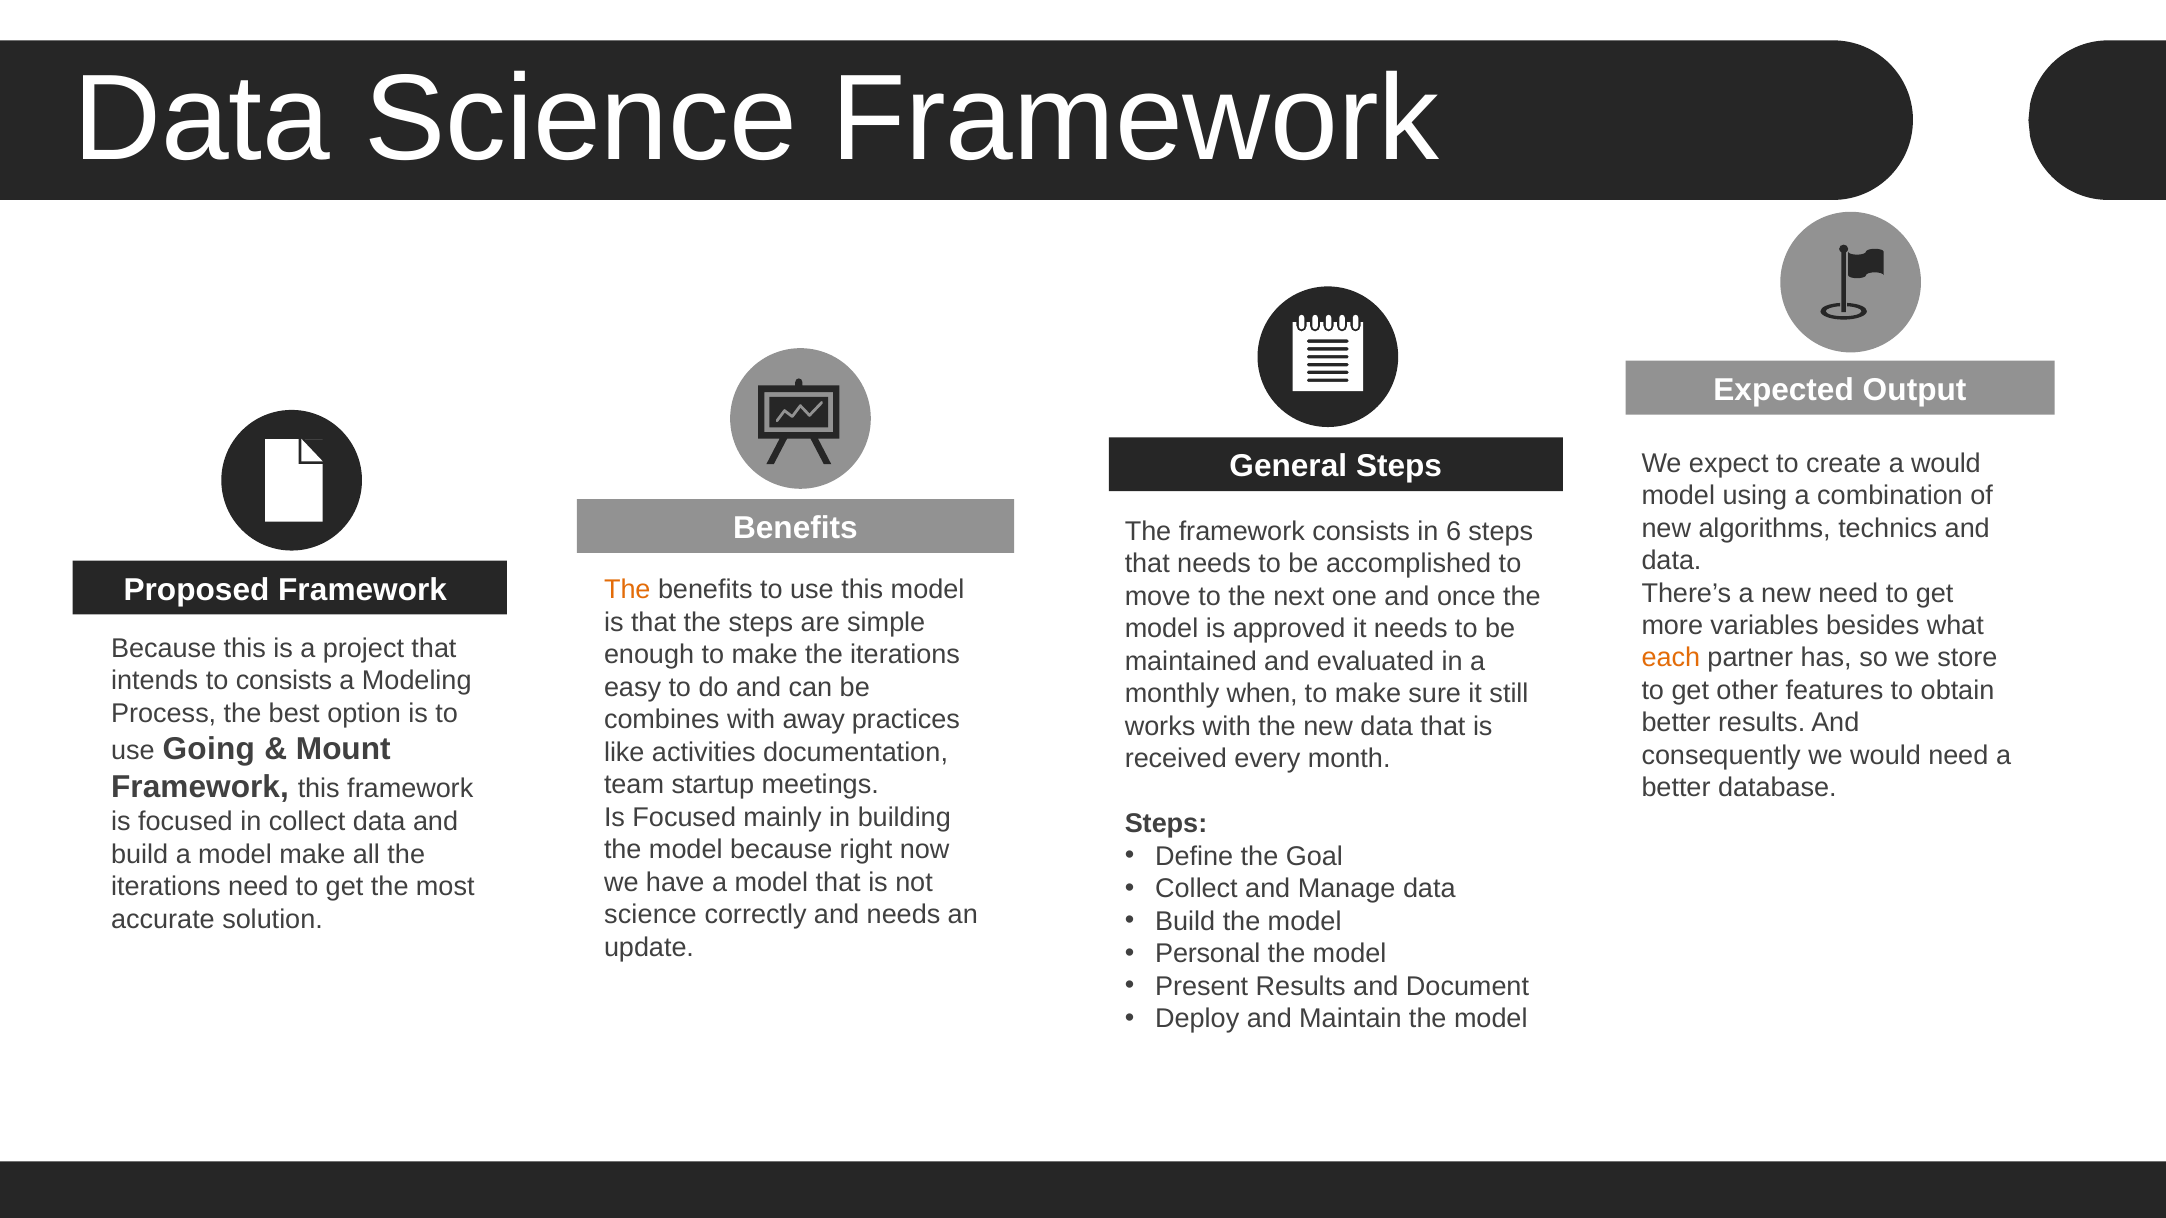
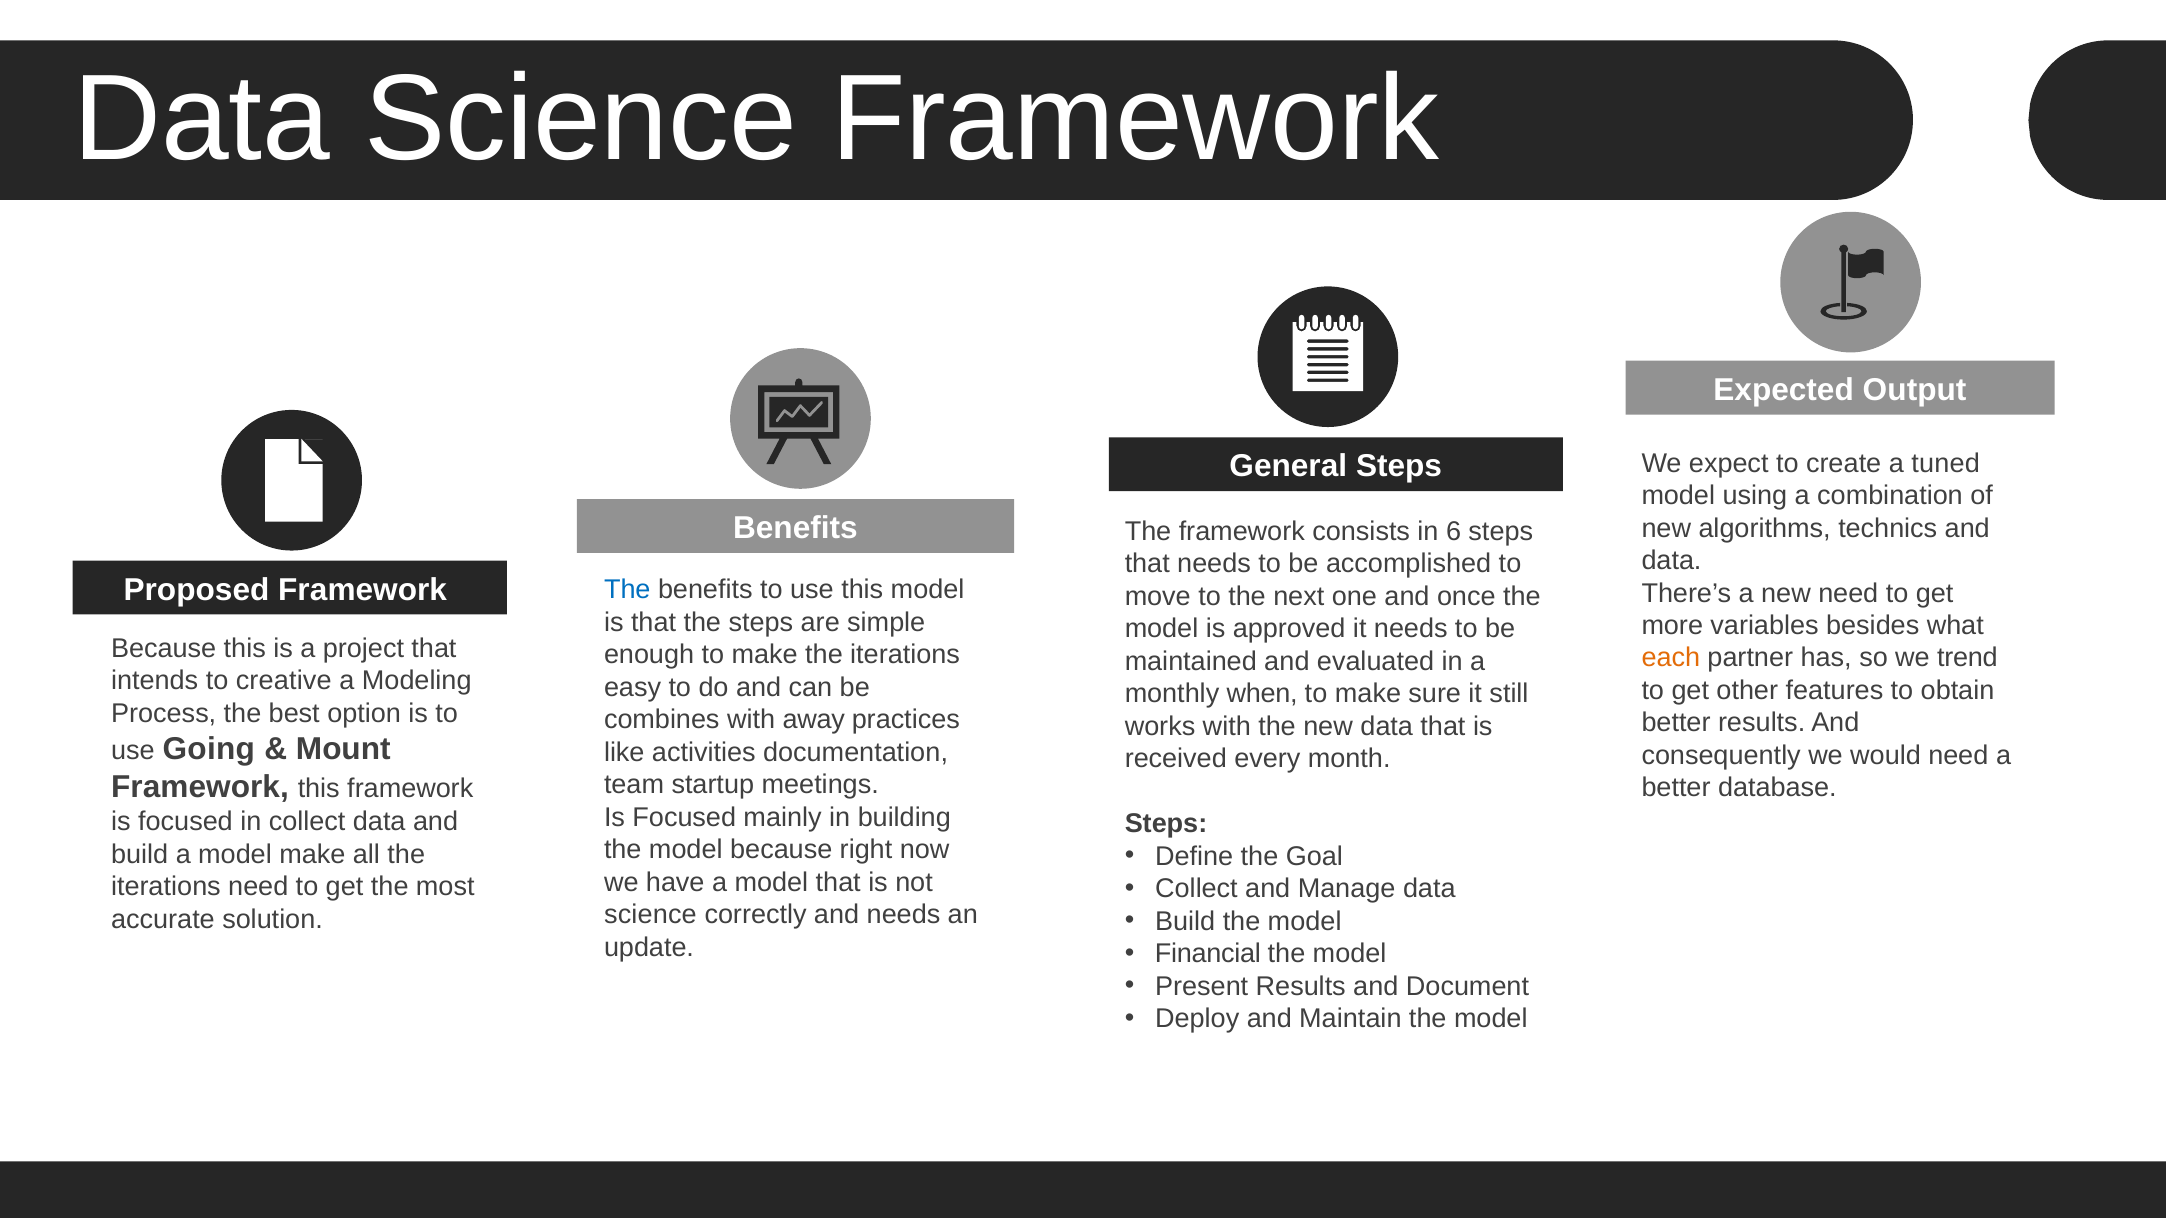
a would: would -> tuned
The at (627, 590) colour: orange -> blue
store: store -> trend
to consists: consists -> creative
Personal: Personal -> Financial
